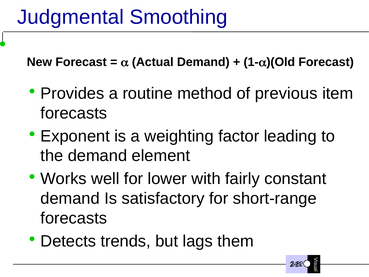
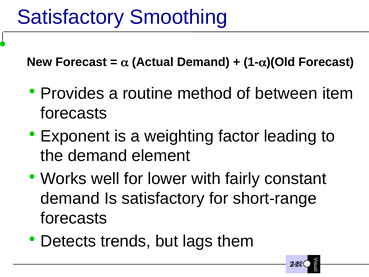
Judgmental at (70, 17): Judgmental -> Satisfactory
previous: previous -> between
